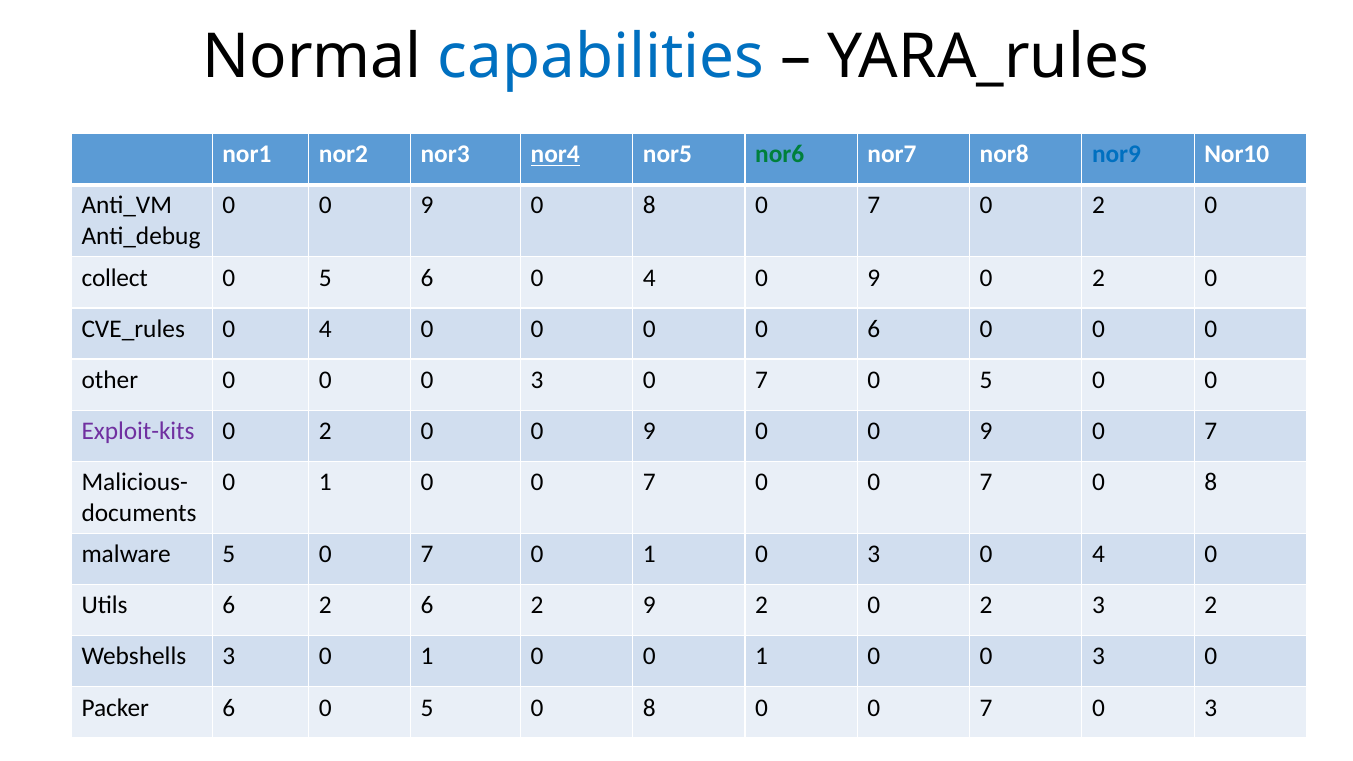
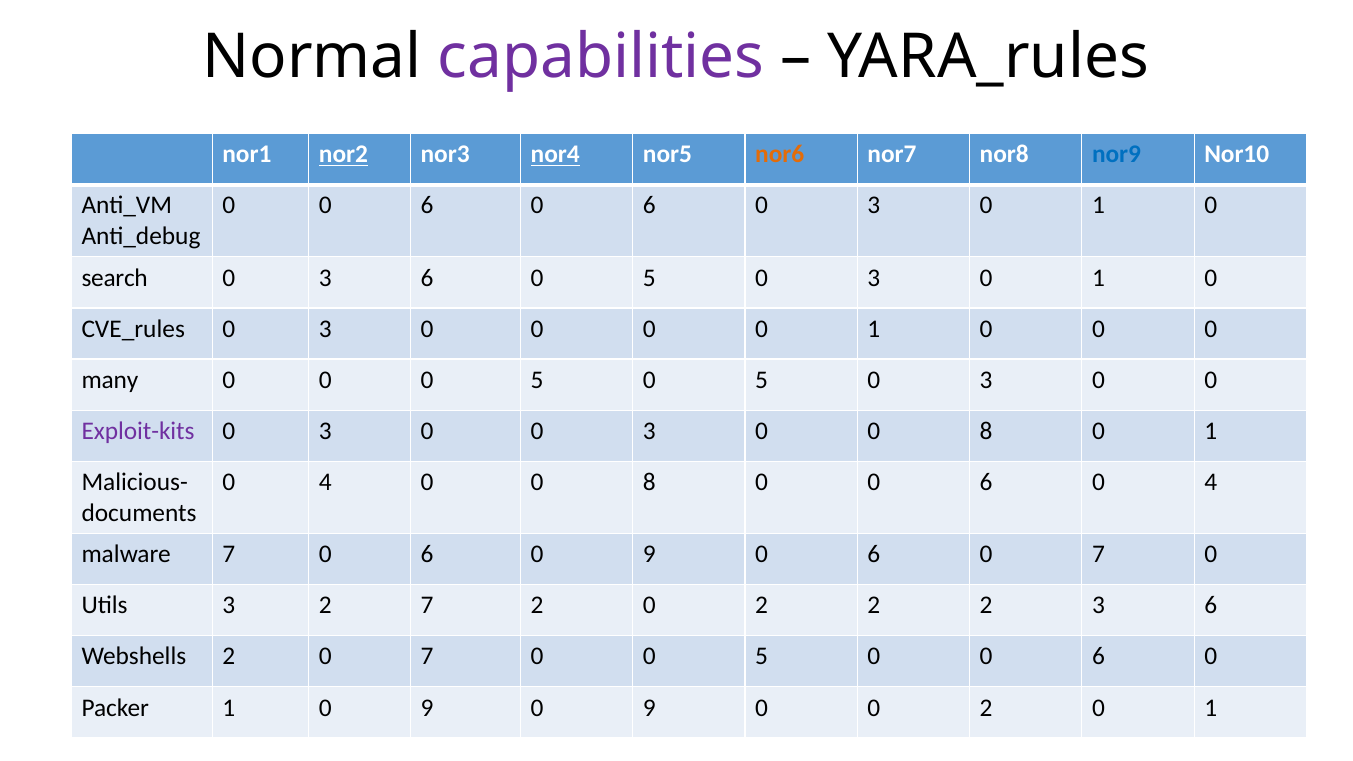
capabilities colour: blue -> purple
nor2 underline: none -> present
nor6 colour: green -> orange
9 at (427, 206): 9 -> 6
8 at (649, 206): 8 -> 6
7 at (874, 206): 7 -> 3
2 at (1098, 206): 2 -> 1
collect: collect -> search
5 at (325, 278): 5 -> 3
6 0 4: 4 -> 5
9 at (874, 278): 9 -> 3
2 at (1098, 278): 2 -> 1
4 at (325, 329): 4 -> 3
0 0 6: 6 -> 1
other: other -> many
0 0 0 3: 3 -> 5
7 at (762, 380): 7 -> 5
5 at (986, 380): 5 -> 3
2 at (325, 431): 2 -> 3
9 at (649, 431): 9 -> 3
9 at (986, 431): 9 -> 8
7 at (1211, 431): 7 -> 1
1 at (325, 482): 1 -> 4
7 at (649, 482): 7 -> 8
7 at (986, 482): 7 -> 6
8 at (1211, 482): 8 -> 4
malware 5: 5 -> 7
7 at (427, 554): 7 -> 6
1 at (649, 554): 1 -> 9
3 at (874, 554): 3 -> 6
4 at (1098, 554): 4 -> 7
Utils 6: 6 -> 3
2 6: 6 -> 7
9 at (649, 605): 9 -> 0
0 at (874, 605): 0 -> 2
2 3 2: 2 -> 6
Webshells 3: 3 -> 2
1 at (427, 657): 1 -> 7
1 at (762, 657): 1 -> 5
3 at (1098, 657): 3 -> 6
Packer 6: 6 -> 1
5 at (427, 708): 5 -> 9
8 at (649, 708): 8 -> 9
7 at (986, 708): 7 -> 2
3 at (1211, 708): 3 -> 1
